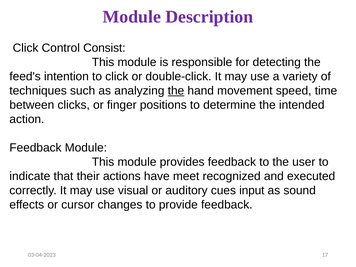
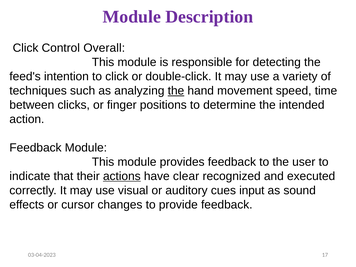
Consist: Consist -> Overall
actions underline: none -> present
meet: meet -> clear
